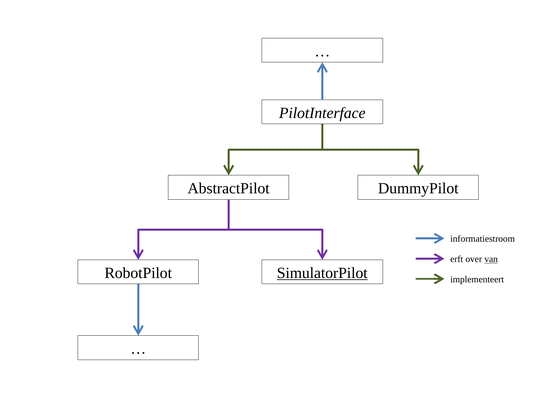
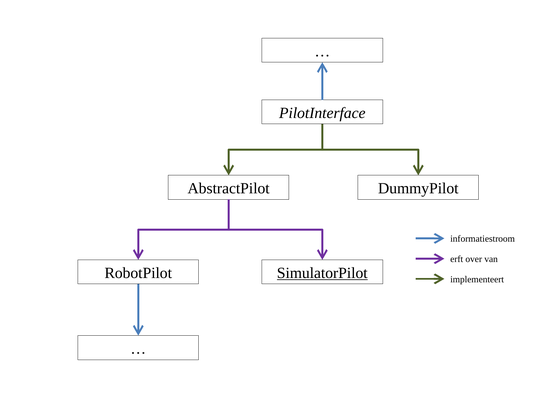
van underline: present -> none
